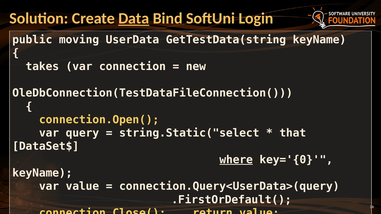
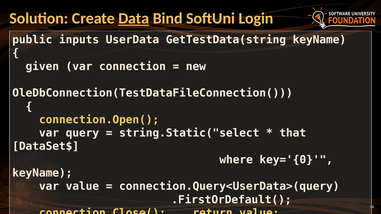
moving: moving -> inputs
takes: takes -> given
where underline: present -> none
